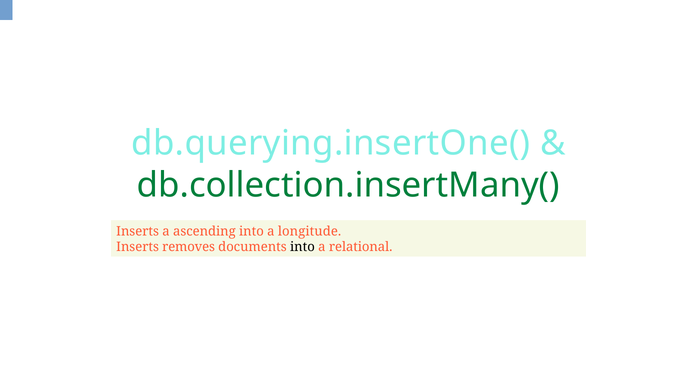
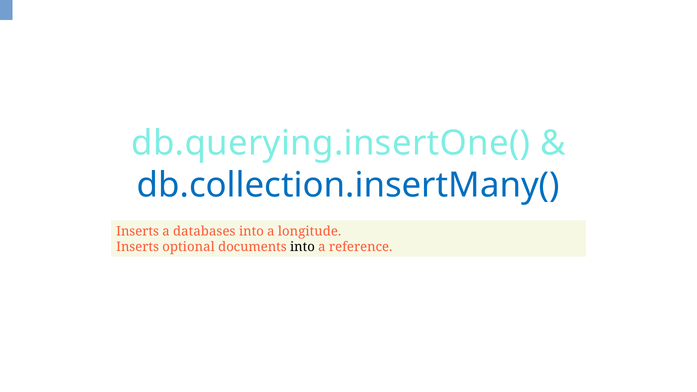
db.collection.insertMany( colour: green -> blue
ascending: ascending -> databases
removes: removes -> optional
relational: relational -> reference
